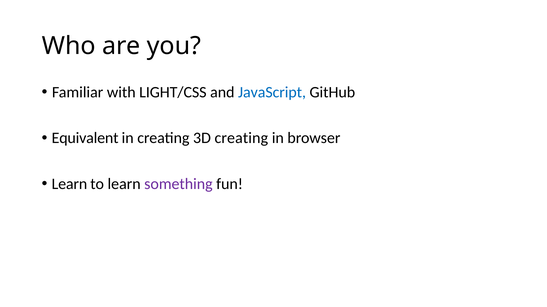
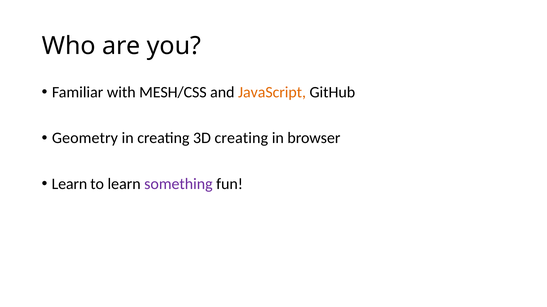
LIGHT/CSS: LIGHT/CSS -> MESH/CSS
JavaScript colour: blue -> orange
Equivalent: Equivalent -> Geometry
